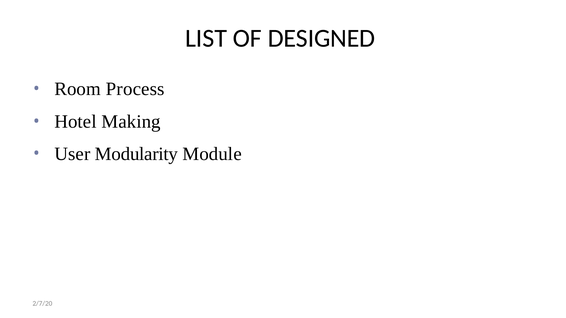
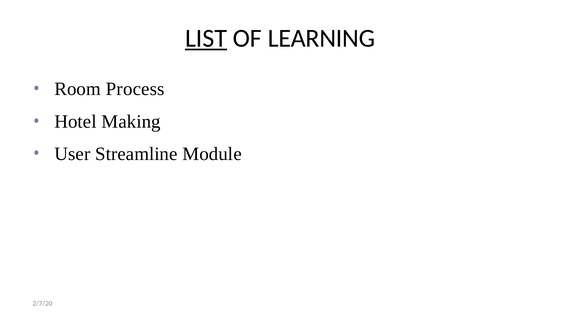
LIST underline: none -> present
DESIGNED: DESIGNED -> LEARNING
Modularity: Modularity -> Streamline
